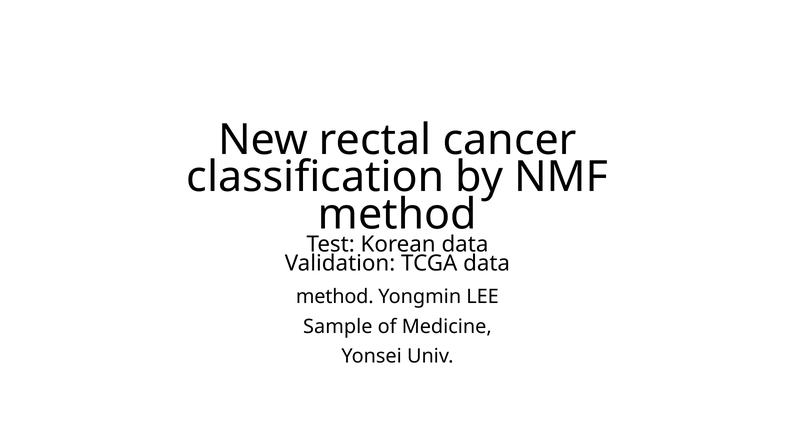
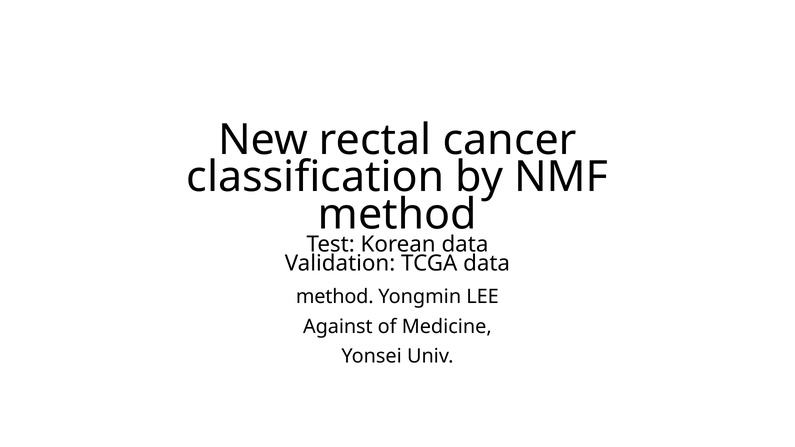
Sample: Sample -> Against
